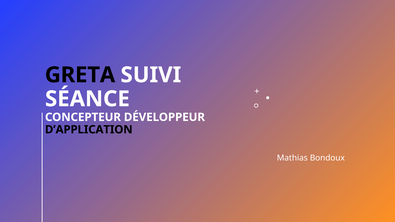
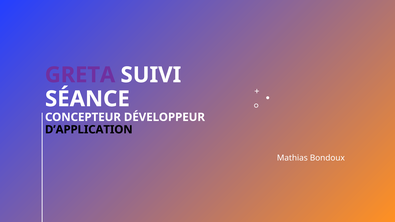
GRETA colour: black -> purple
